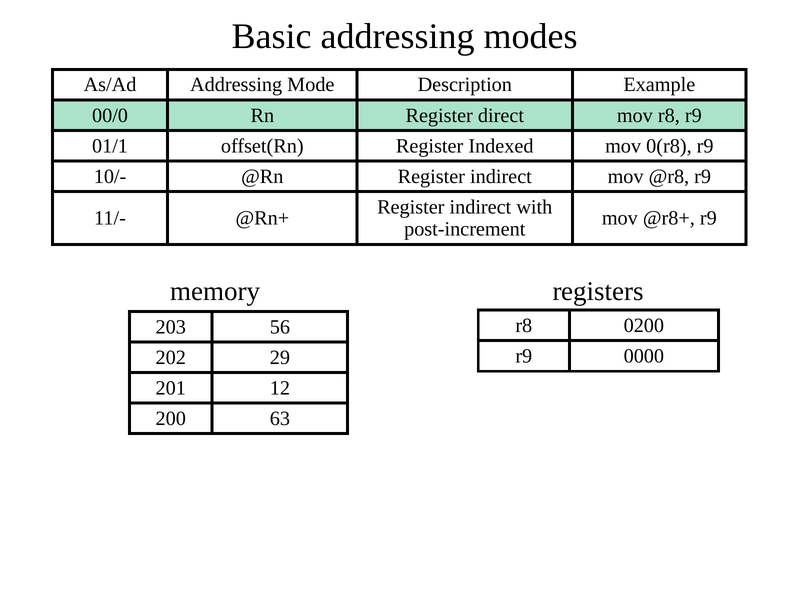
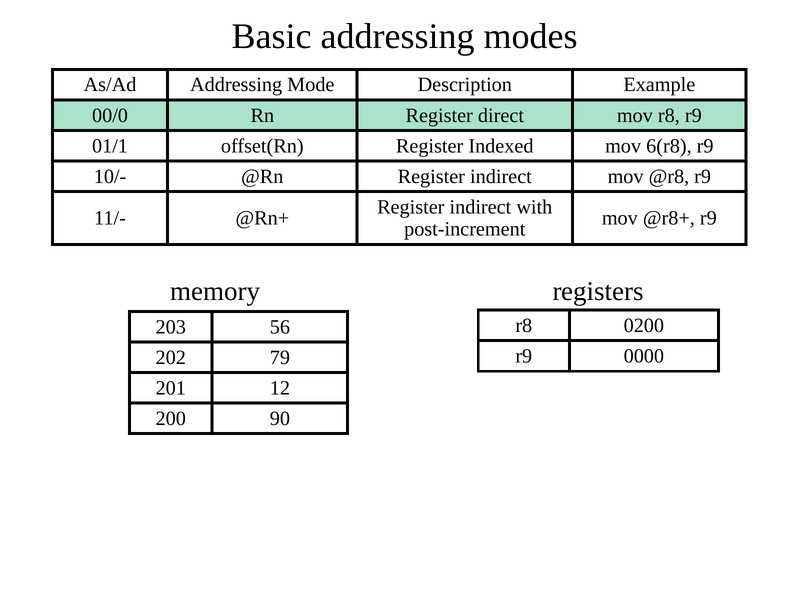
0(r8: 0(r8 -> 6(r8
29: 29 -> 79
63: 63 -> 90
